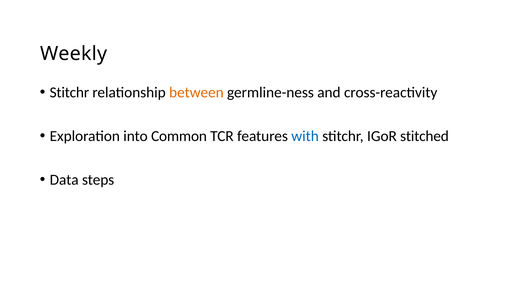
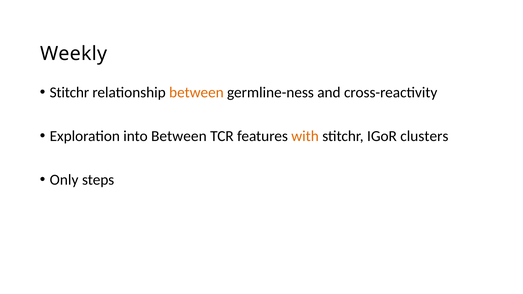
into Common: Common -> Between
with colour: blue -> orange
stitched: stitched -> clusters
Data: Data -> Only
